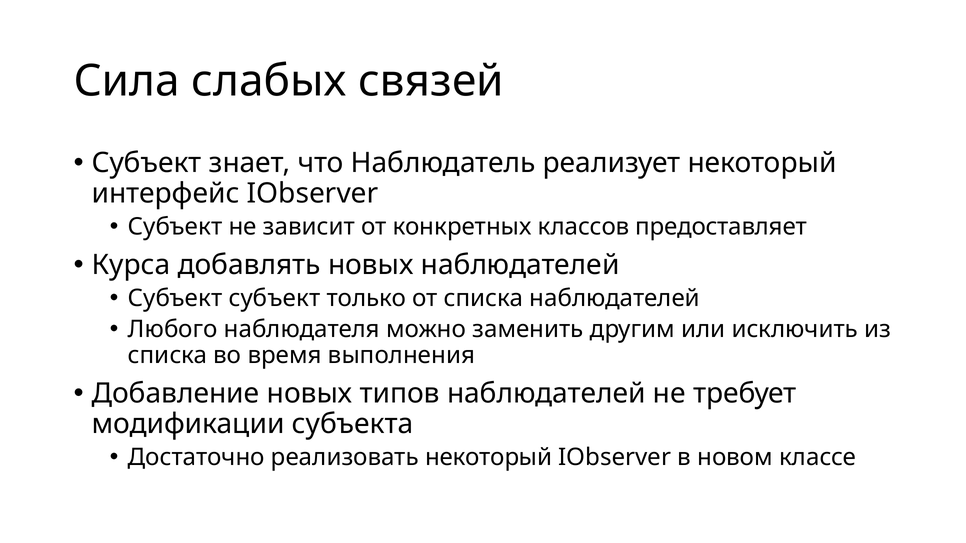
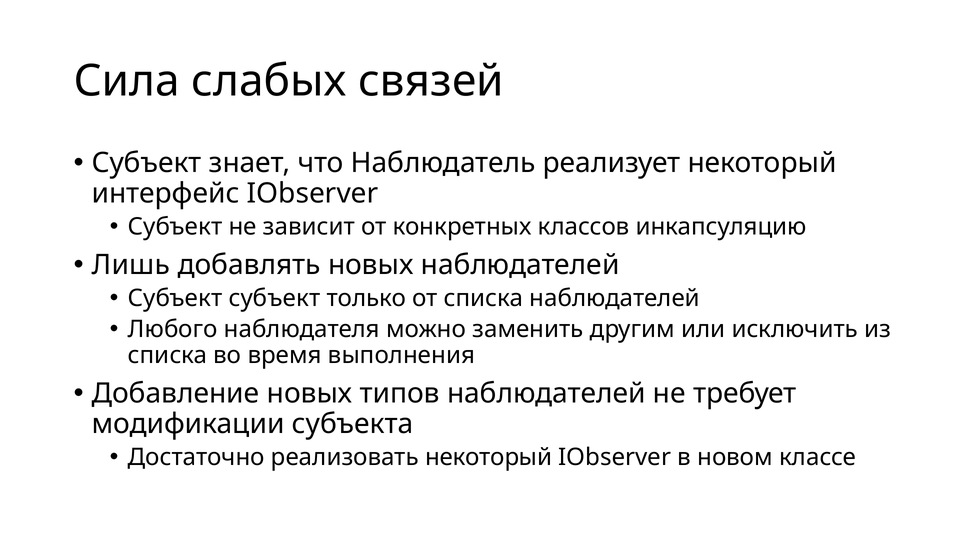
предоставляет: предоставляет -> инкапсуляцию
Курса: Курса -> Лишь
